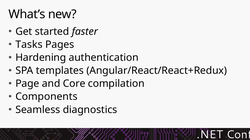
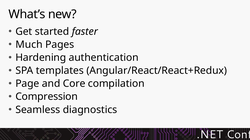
Tasks: Tasks -> Much
Components: Components -> Compression
